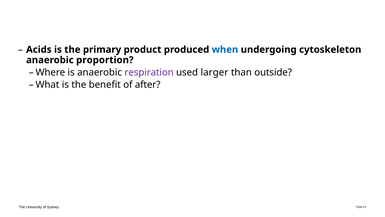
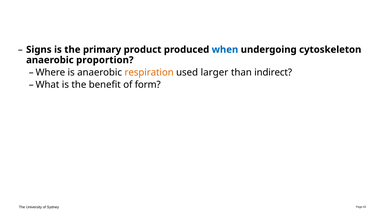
Acids: Acids -> Signs
respiration colour: purple -> orange
outside: outside -> indirect
after: after -> form
